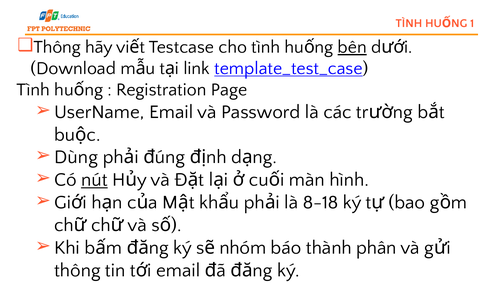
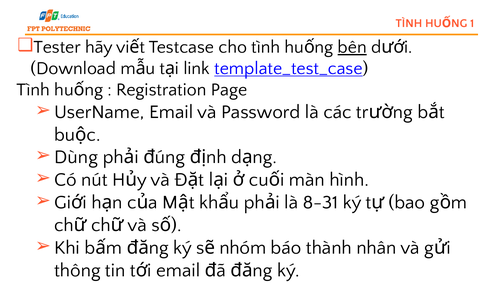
Thông at (57, 47): Thông -> Tester
nút underline: present -> none
8-18: 8-18 -> 8-31
phân: phân -> nhân
